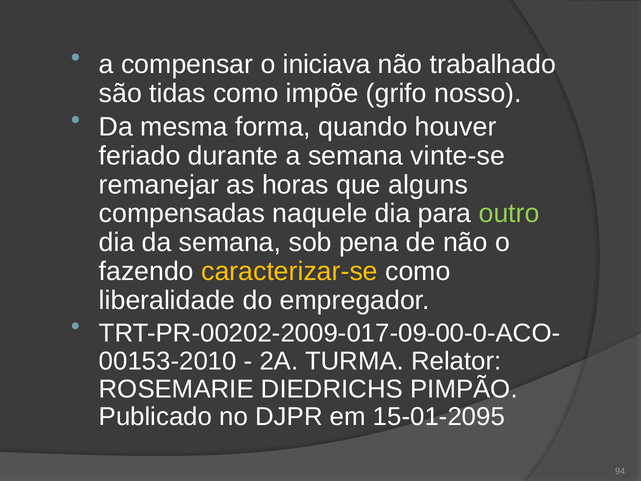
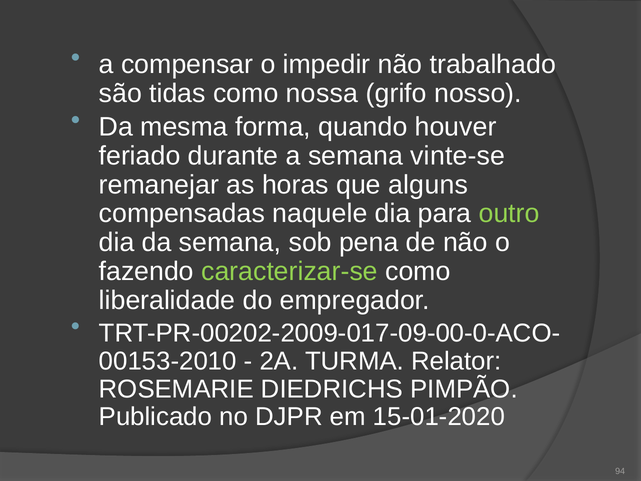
iniciava: iniciava -> impedir
impõe: impõe -> nossa
caracterizar-se colour: yellow -> light green
15-01-2095: 15-01-2095 -> 15-01-2020
